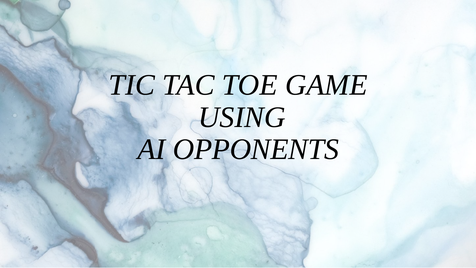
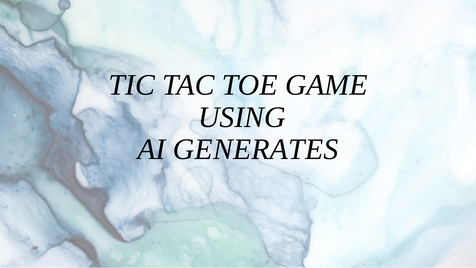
OPPONENTS: OPPONENTS -> GENERATES
